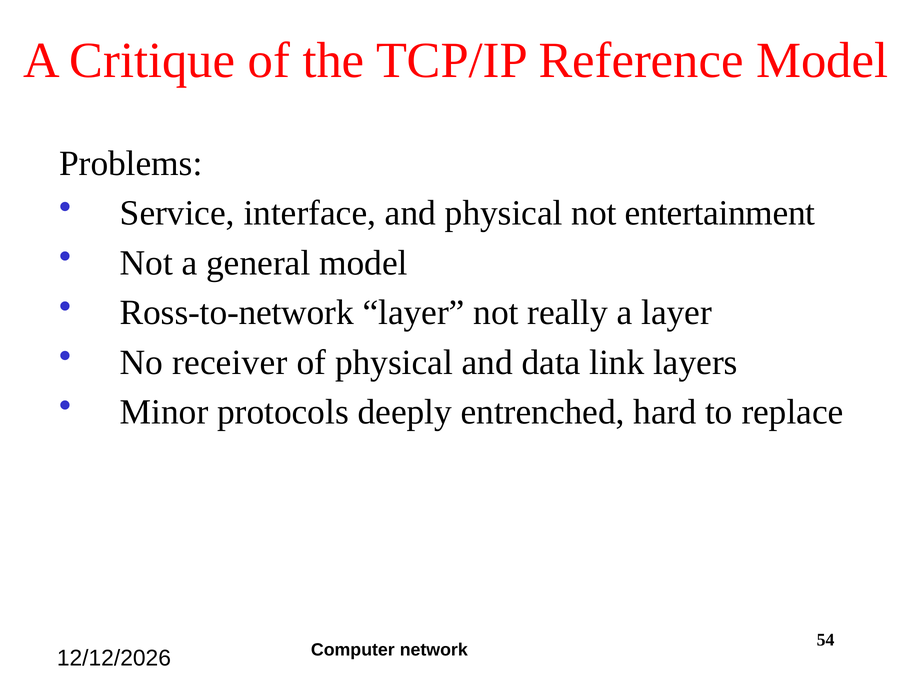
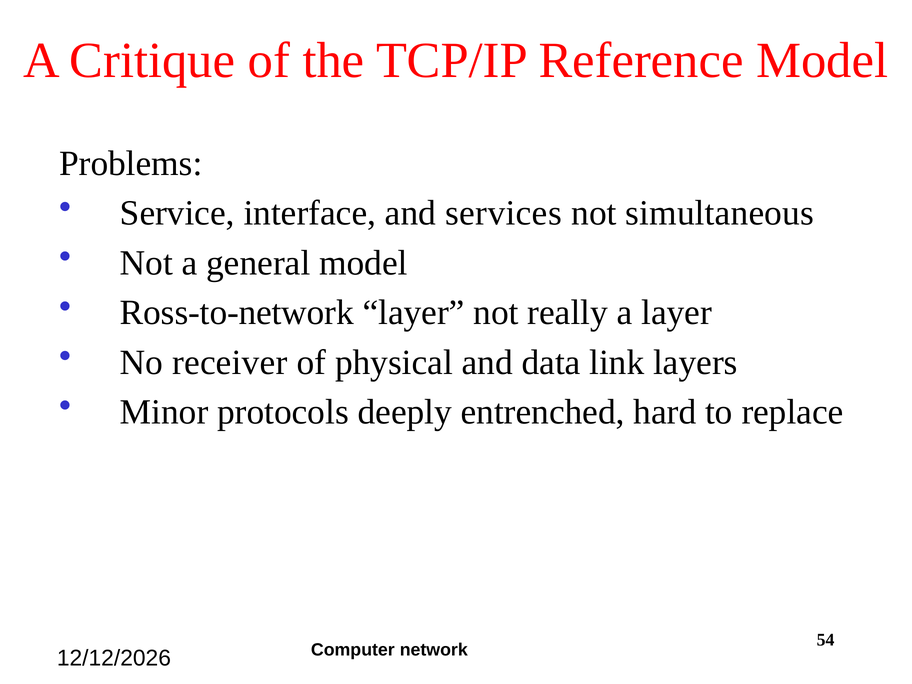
and physical: physical -> services
entertainment: entertainment -> simultaneous
